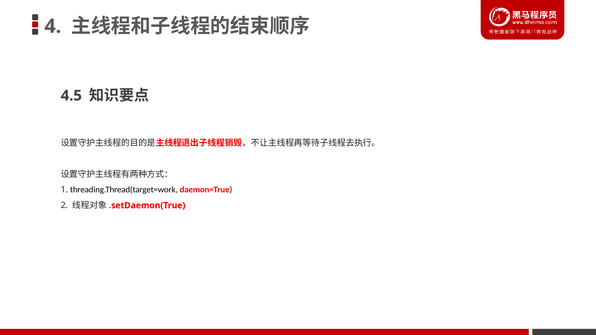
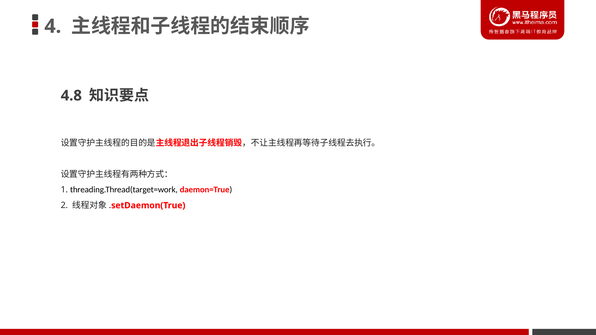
4.5: 4.5 -> 4.8
